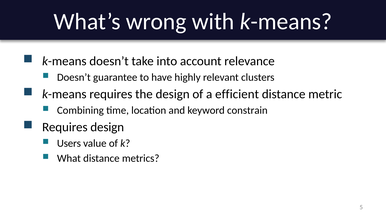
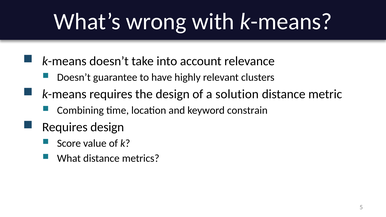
efficient: efficient -> solution
Users: Users -> Score
